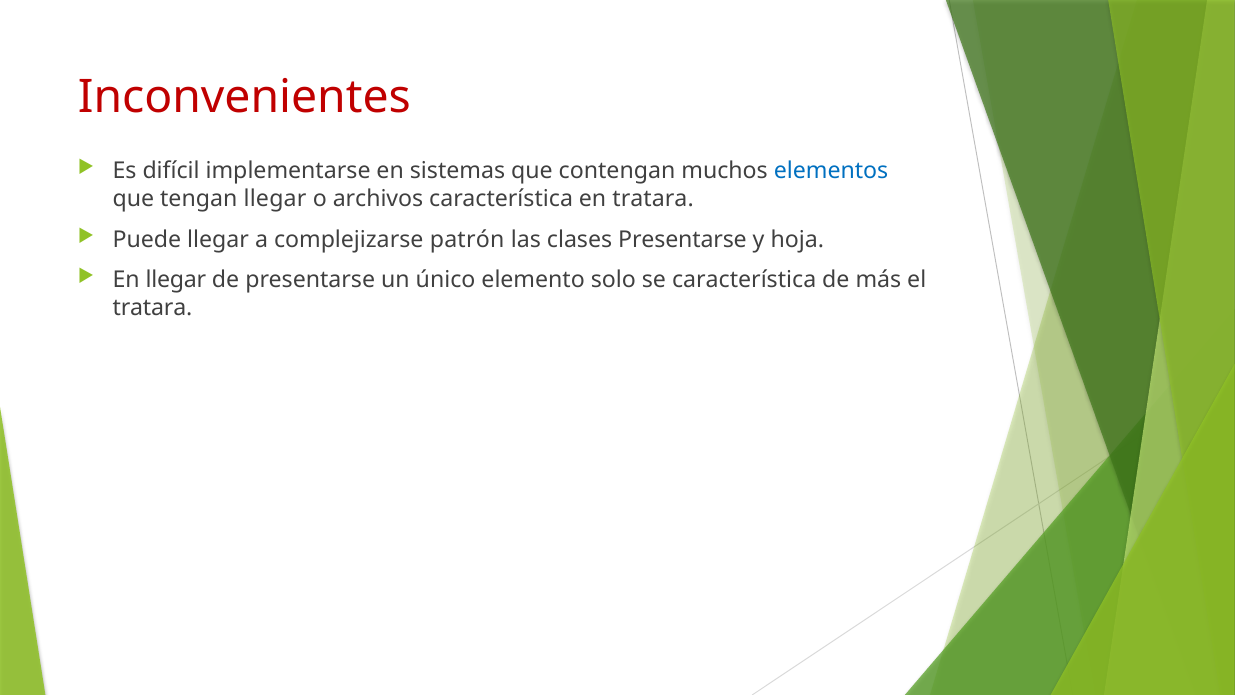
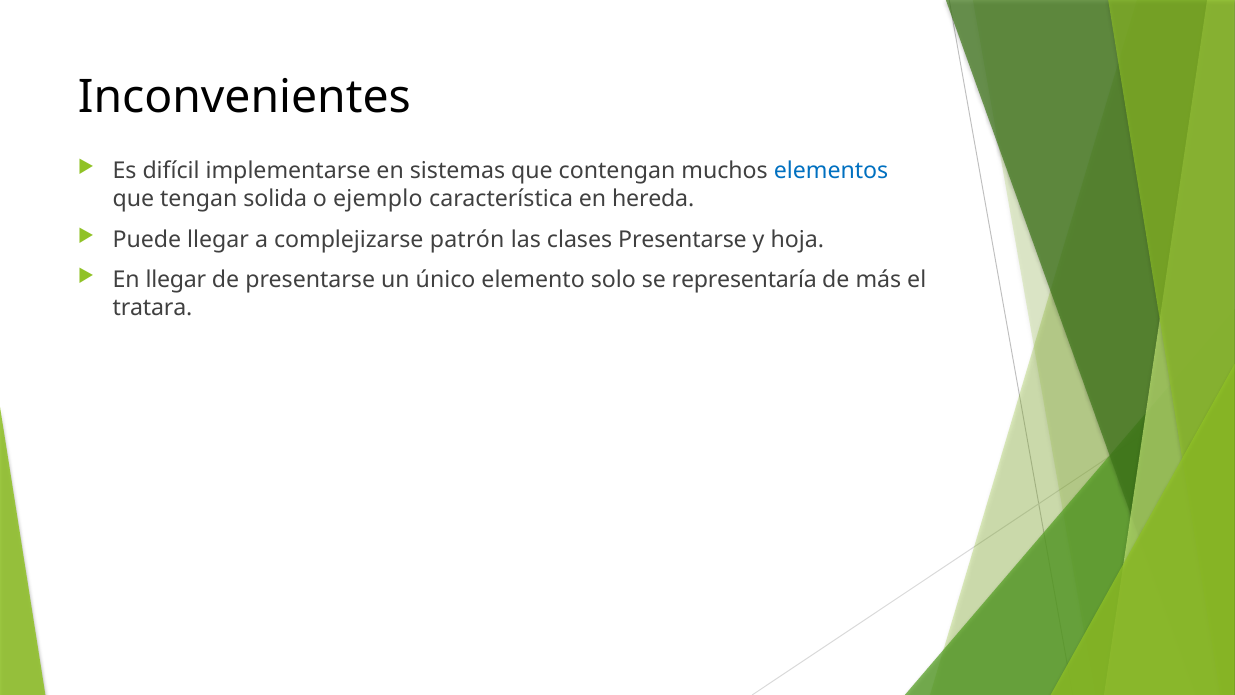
Inconvenientes colour: red -> black
tengan llegar: llegar -> solida
archivos: archivos -> ejemplo
en tratara: tratara -> hereda
se característica: característica -> representaría
